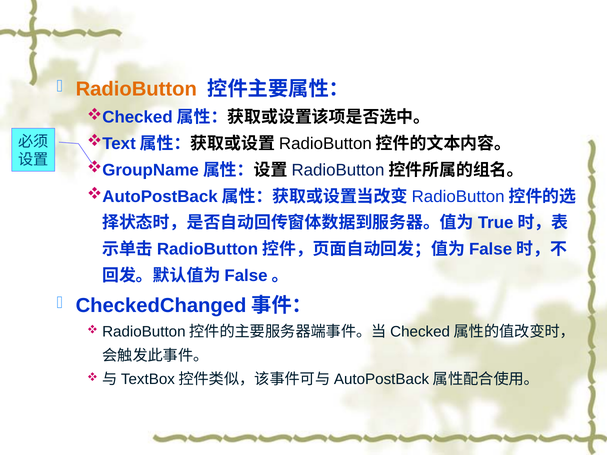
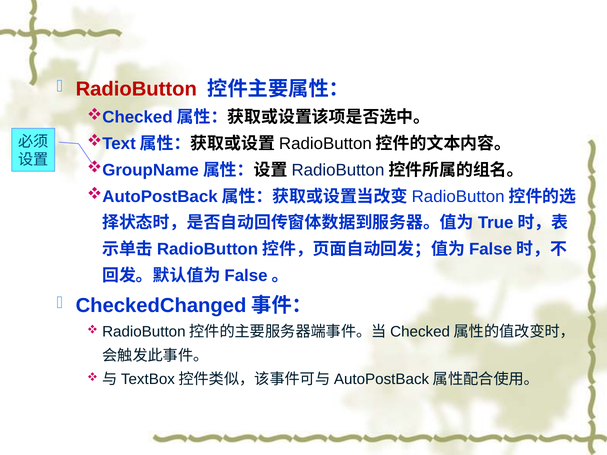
RadioButton colour: orange -> red
